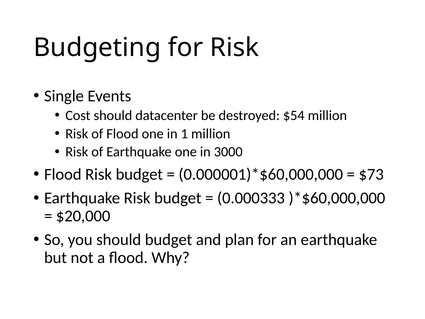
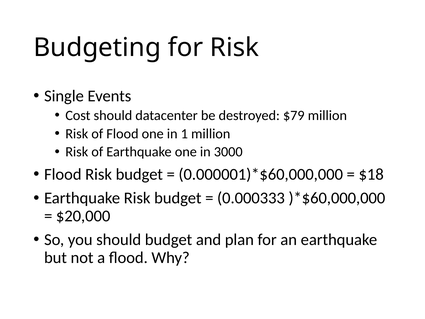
$54: $54 -> $79
$73: $73 -> $18
